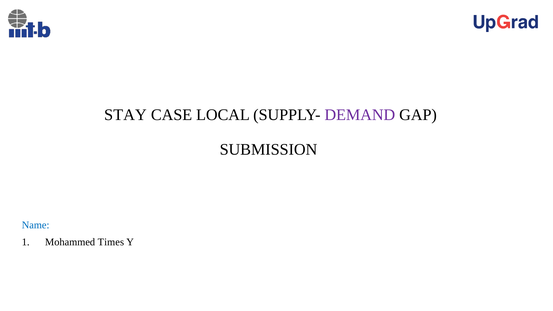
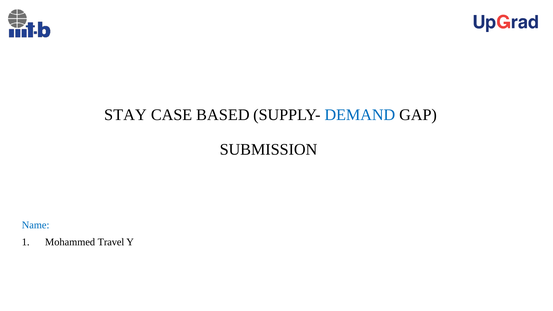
LOCAL: LOCAL -> BASED
DEMAND colour: purple -> blue
Times: Times -> Travel
